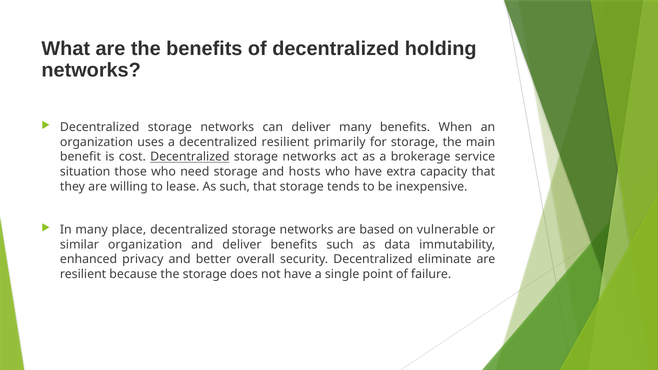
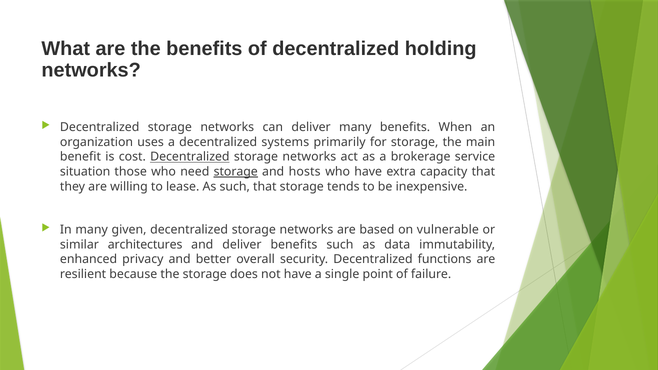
decentralized resilient: resilient -> systems
storage at (236, 172) underline: none -> present
place: place -> given
similar organization: organization -> architectures
eliminate: eliminate -> functions
